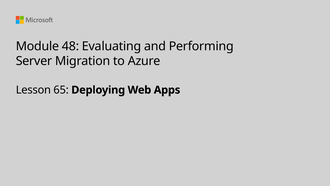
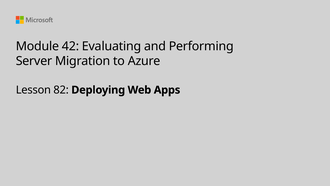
48: 48 -> 42
65: 65 -> 82
